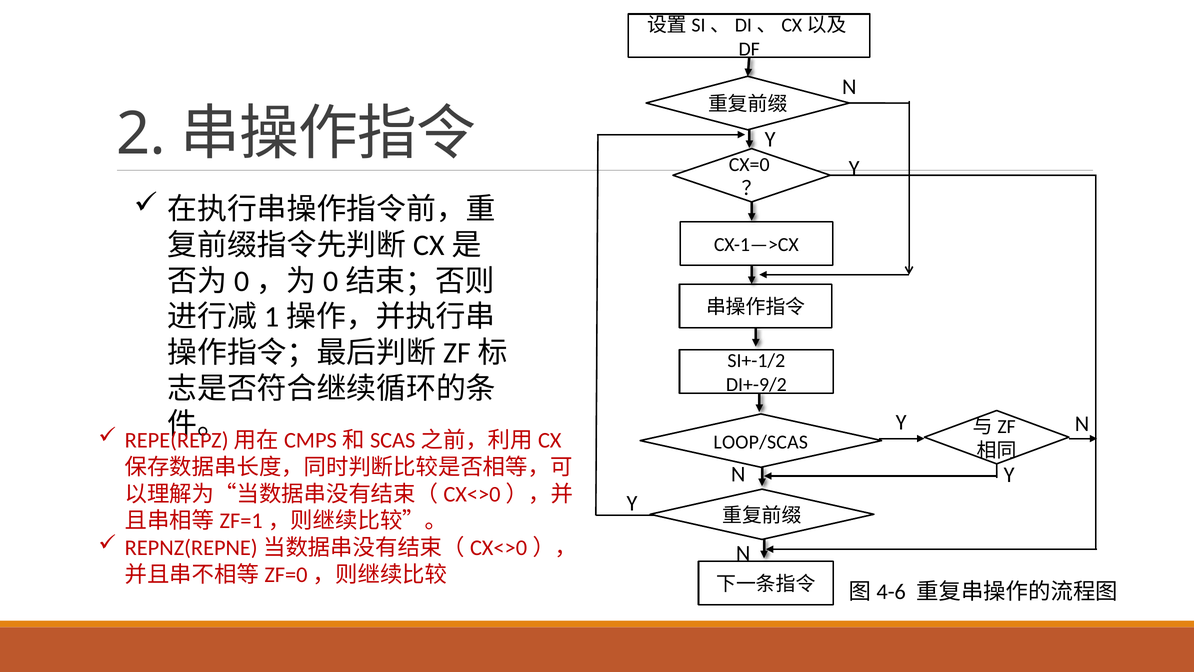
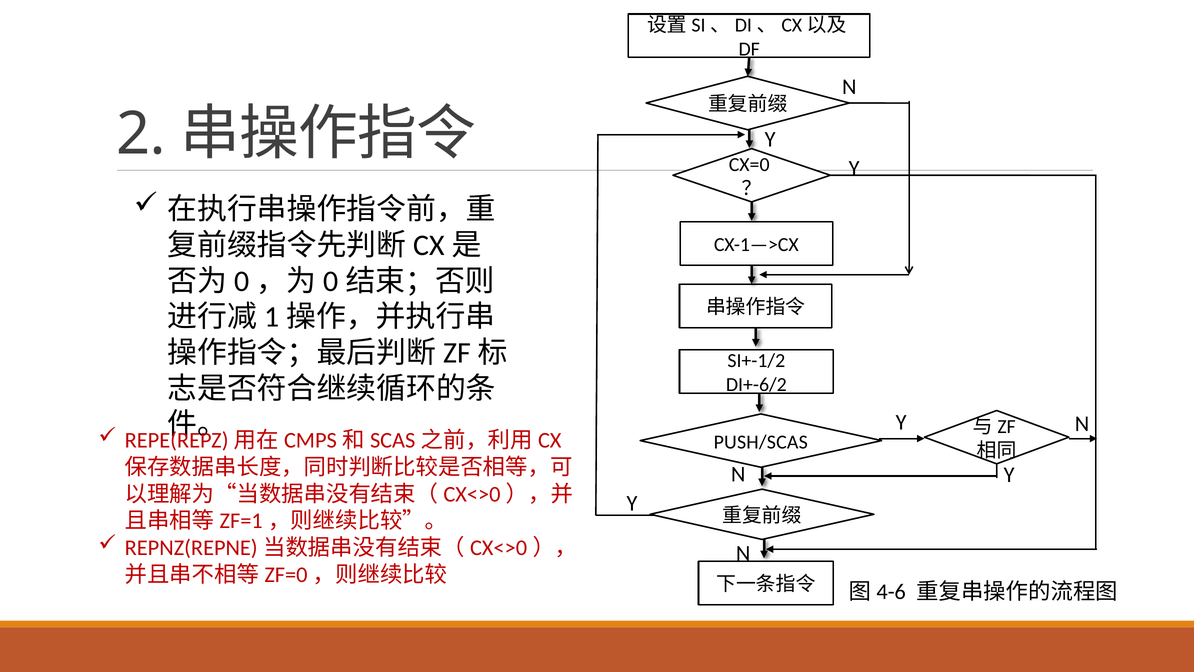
DI+-9/2: DI+-9/2 -> DI+-6/2
LOOP/SCAS: LOOP/SCAS -> PUSH/SCAS
